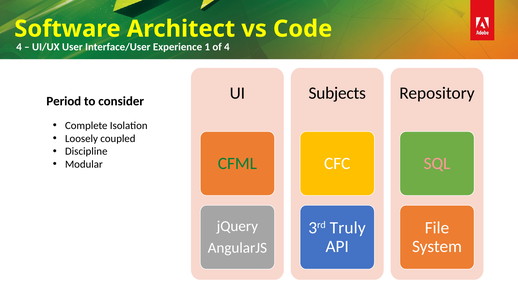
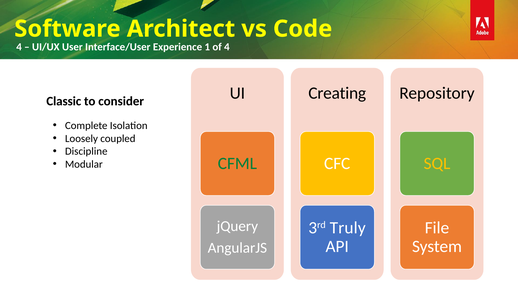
Subjects: Subjects -> Creating
Period: Period -> Classic
SQL colour: pink -> yellow
